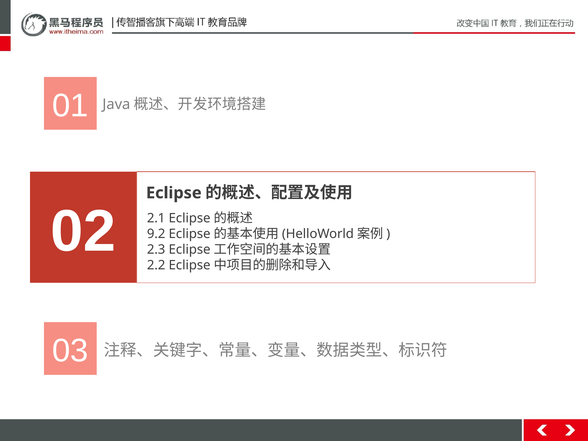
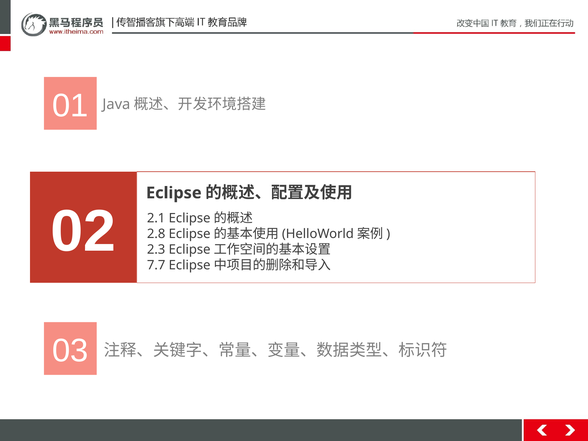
9.2: 9.2 -> 2.8
2.2: 2.2 -> 7.7
